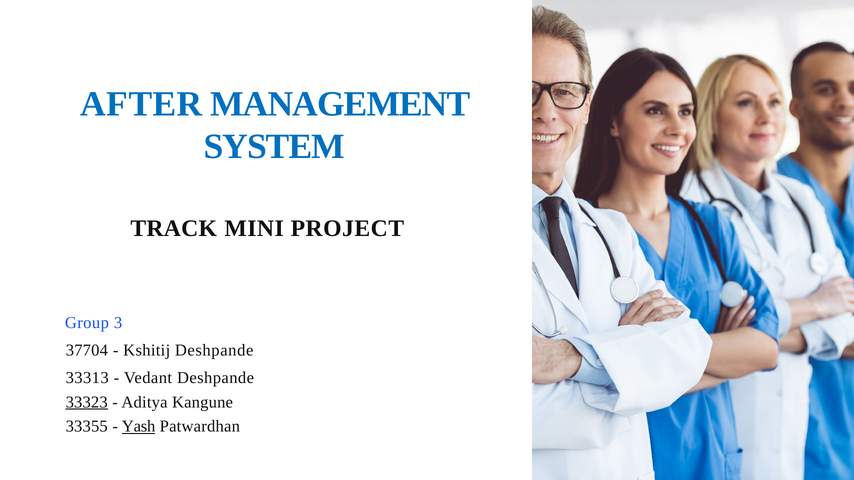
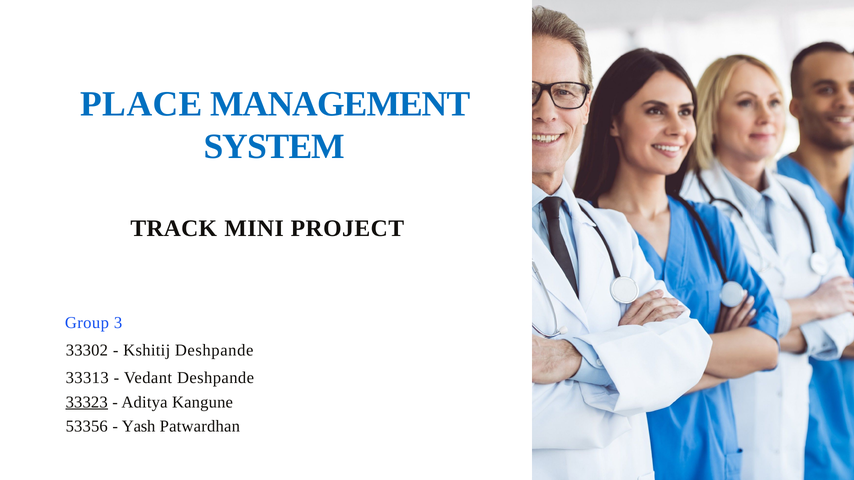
AFTER: AFTER -> PLACE
37704: 37704 -> 33302
33355: 33355 -> 53356
Yash underline: present -> none
